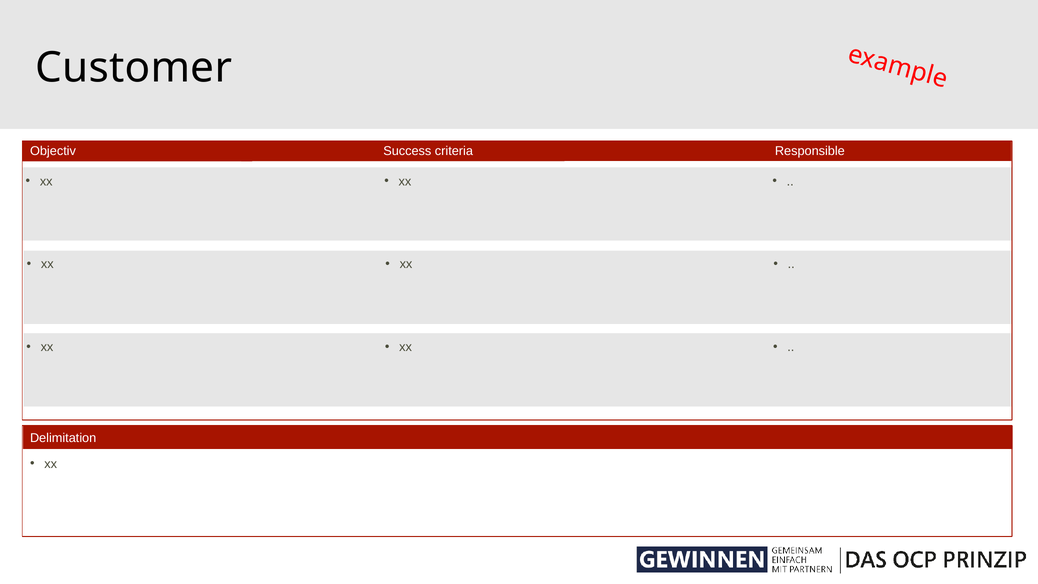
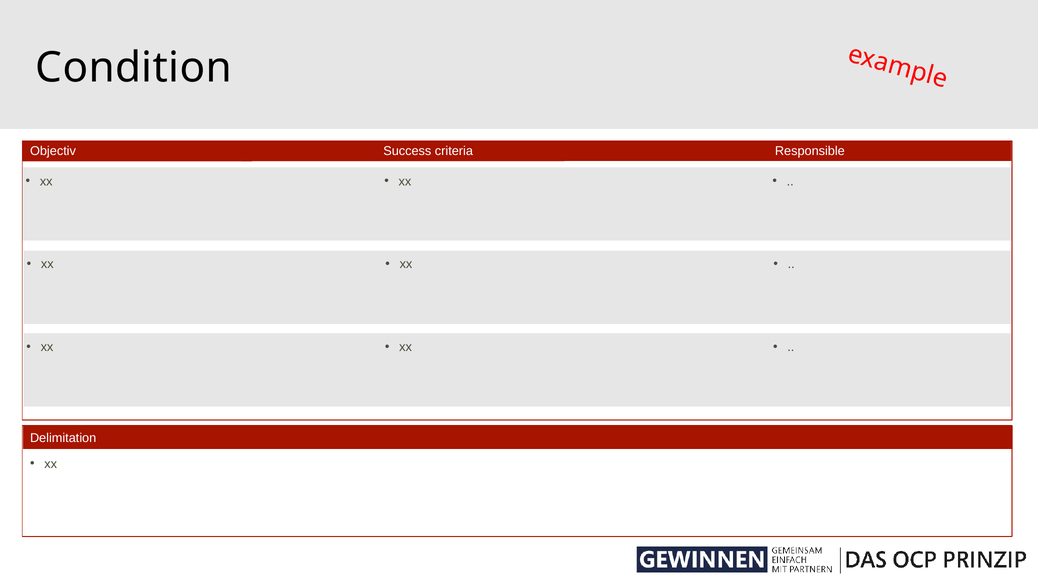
Customer: Customer -> Condition
